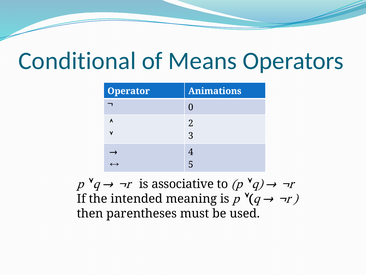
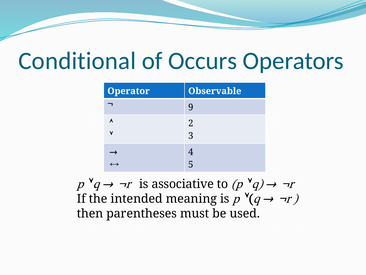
Means: Means -> Occurs
Animations: Animations -> Observable
0: 0 -> 9
